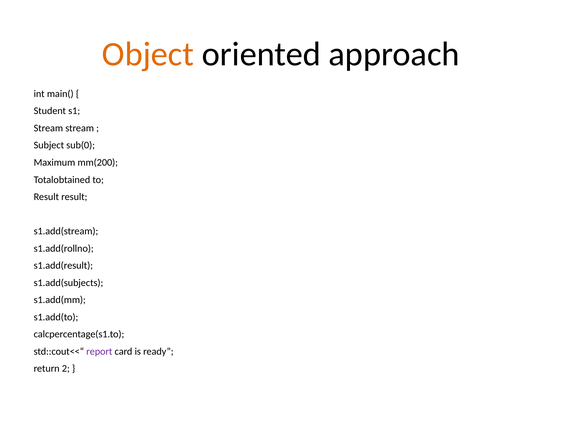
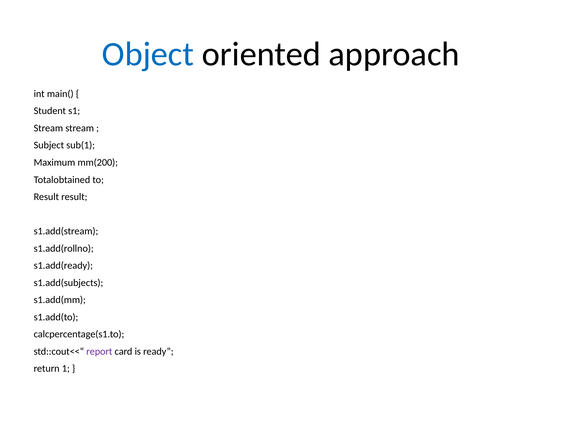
Object colour: orange -> blue
sub(0: sub(0 -> sub(1
s1.add(result: s1.add(result -> s1.add(ready
2: 2 -> 1
